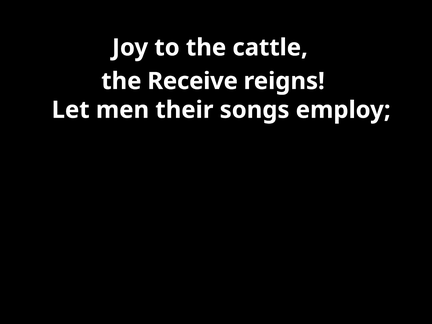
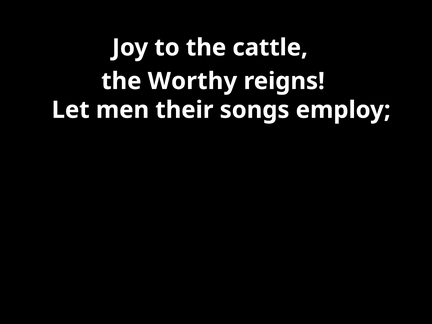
Receive: Receive -> Worthy
